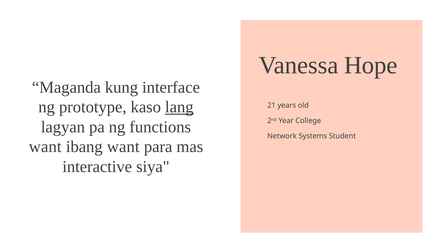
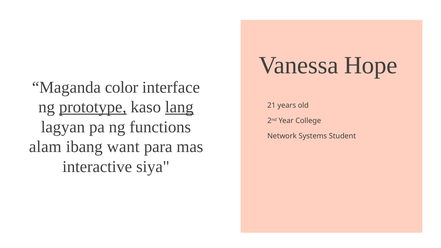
kung: kung -> color
prototype underline: none -> present
want at (45, 147): want -> alam
